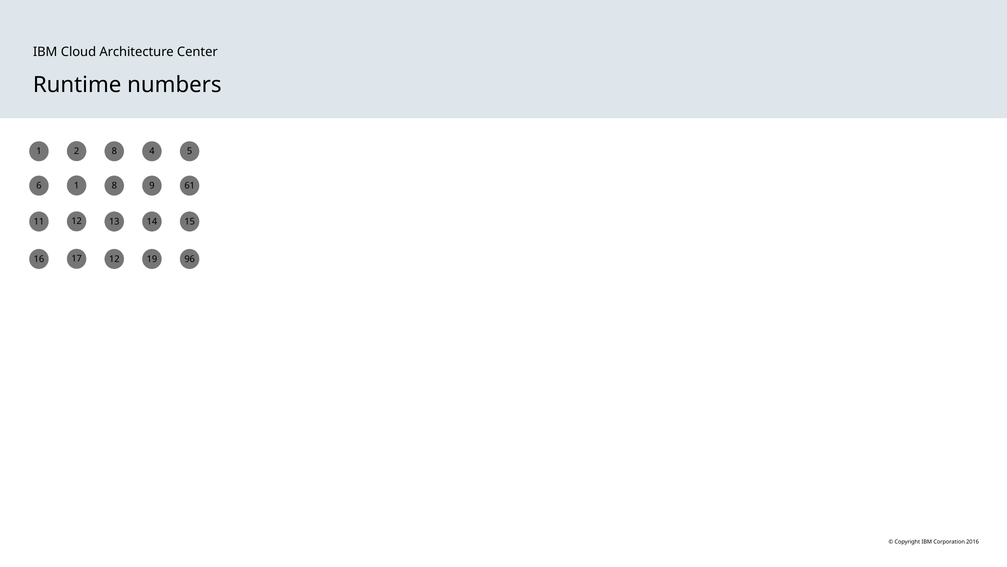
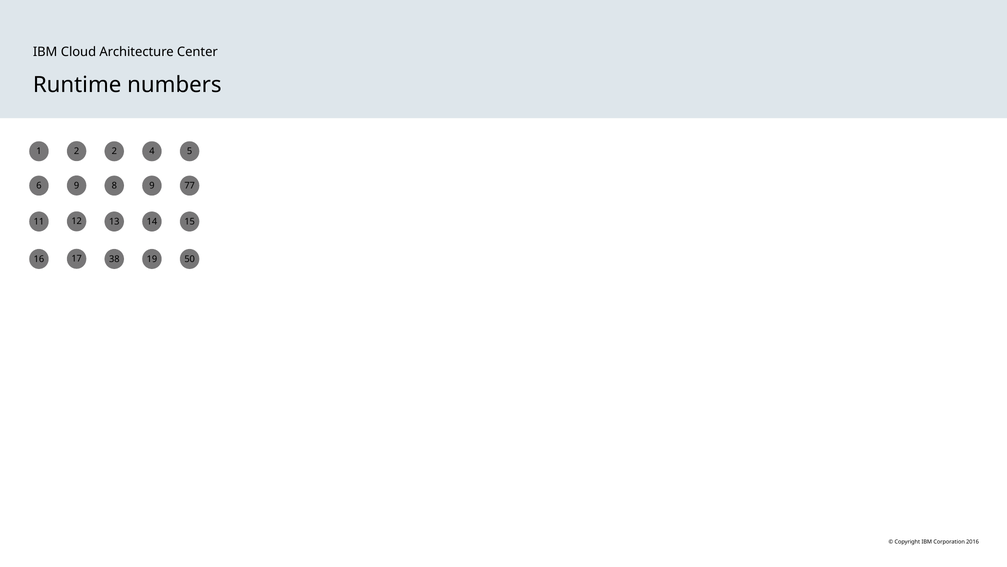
2 8: 8 -> 2
6 1: 1 -> 9
61: 61 -> 77
17 12: 12 -> 38
96: 96 -> 50
